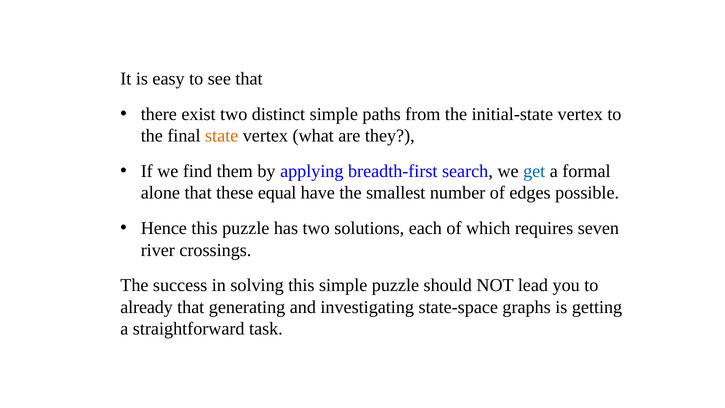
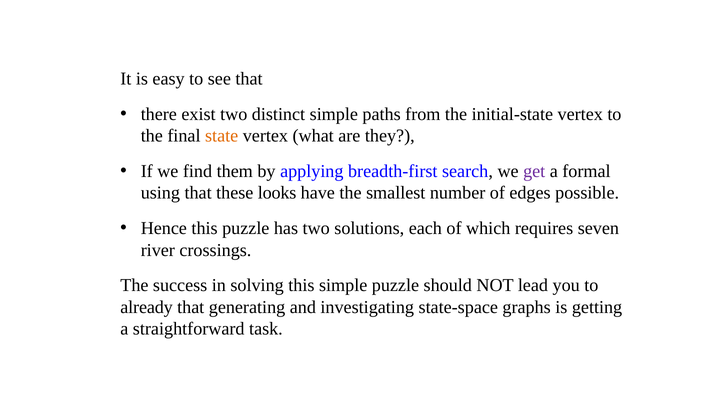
get colour: blue -> purple
alone: alone -> using
equal: equal -> looks
